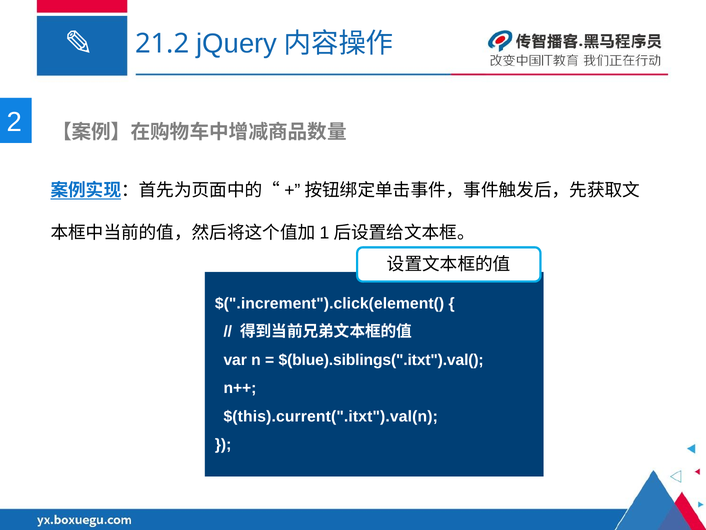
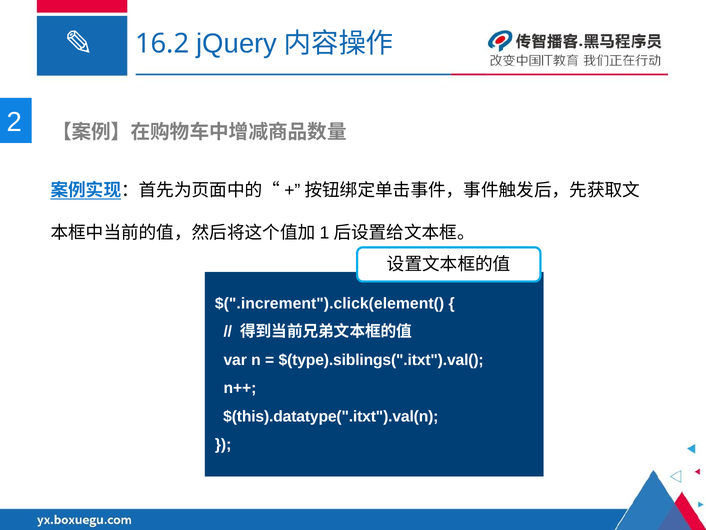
21.2: 21.2 -> 16.2
$(blue).siblings(".itxt").val(: $(blue).siblings(".itxt").val( -> $(type).siblings(".itxt").val(
$(this).current(".itxt").val(n: $(this).current(".itxt").val(n -> $(this).datatype(".itxt").val(n
